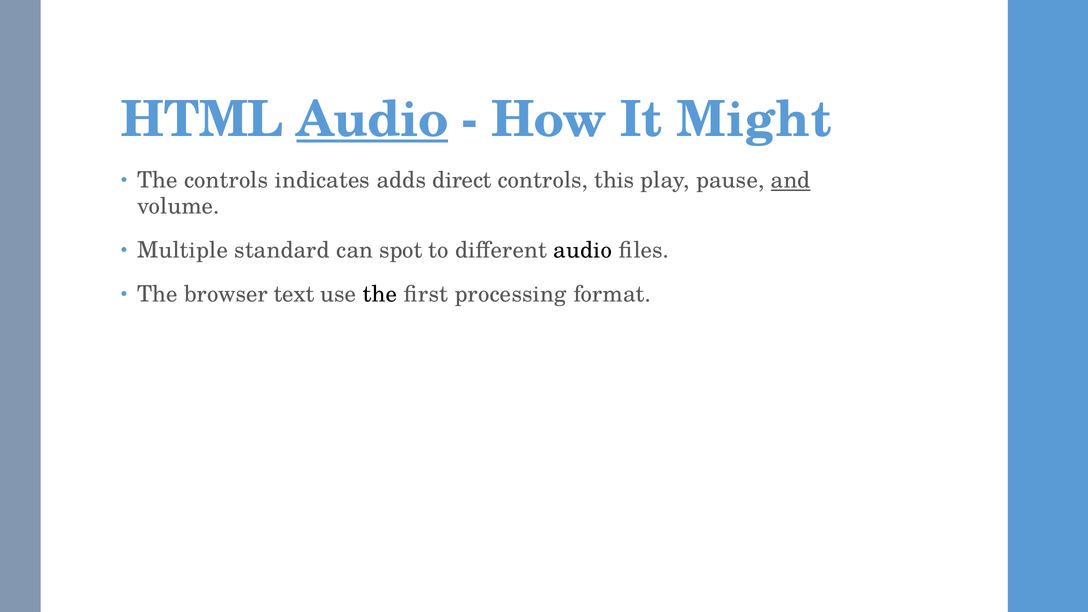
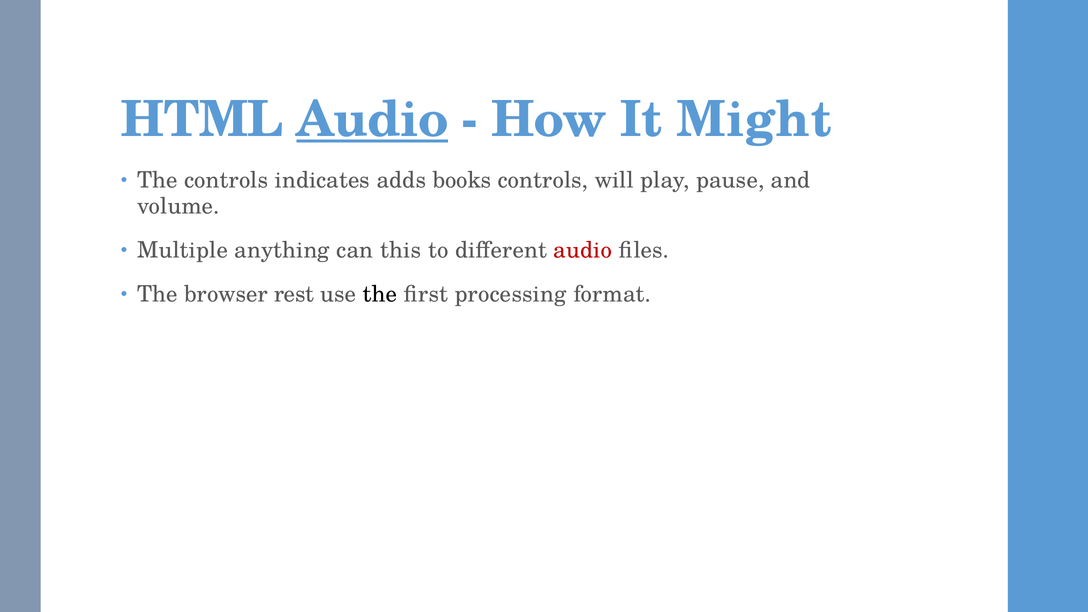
direct: direct -> books
this: this -> will
and underline: present -> none
standard: standard -> anything
spot: spot -> this
audio at (583, 250) colour: black -> red
text: text -> rest
